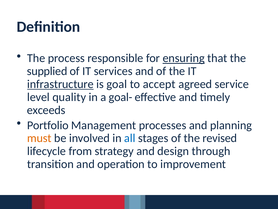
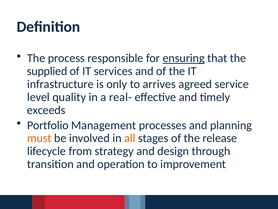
infrastructure underline: present -> none
goal: goal -> only
accept: accept -> arrives
goal-: goal- -> real-
all colour: blue -> orange
revised: revised -> release
